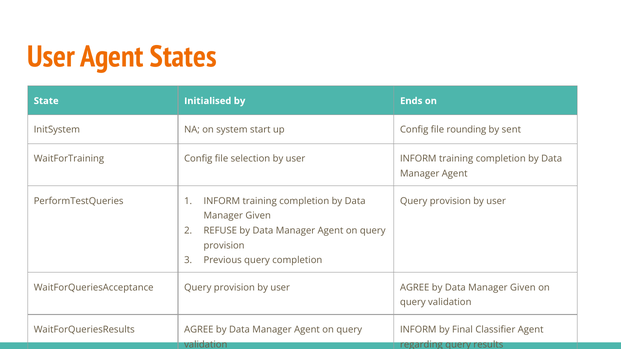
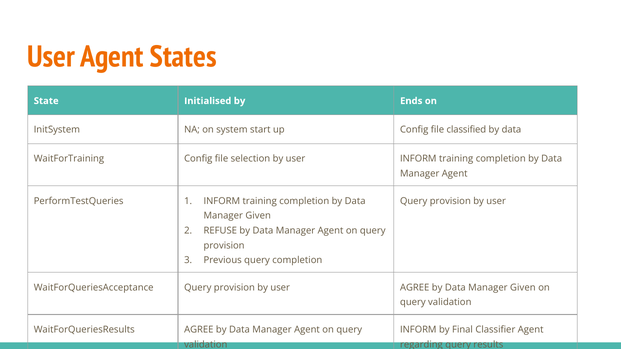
rounding: rounding -> classified
sent at (511, 130): sent -> data
